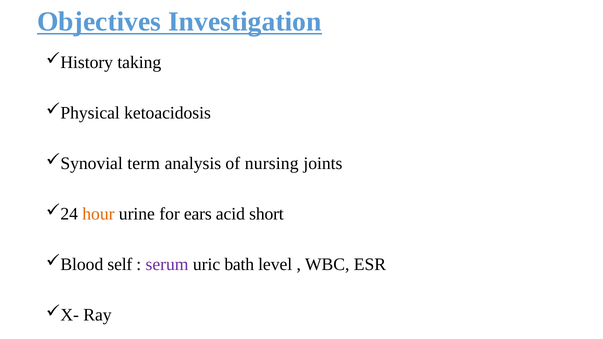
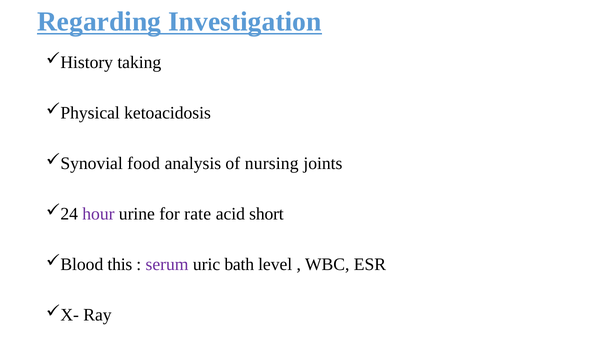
Objectives: Objectives -> Regarding
term: term -> food
hour colour: orange -> purple
ears: ears -> rate
self: self -> this
